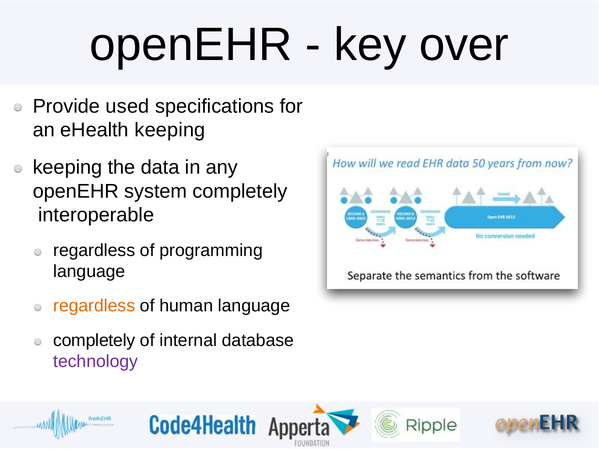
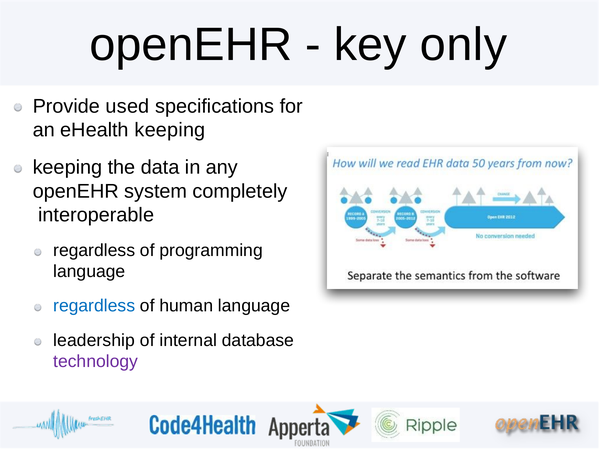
over: over -> only
regardless at (94, 306) colour: orange -> blue
completely at (94, 340): completely -> leadership
